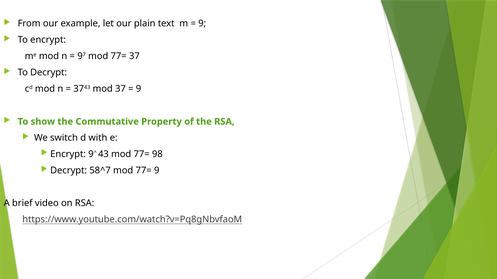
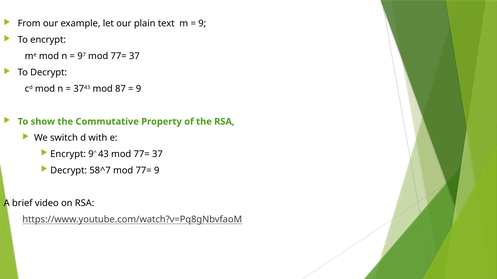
mod 37: 37 -> 87
43 mod 77= 98: 98 -> 37
